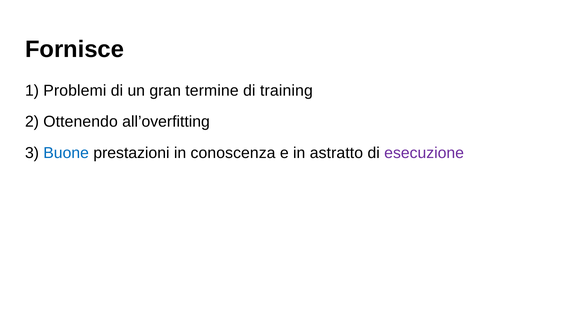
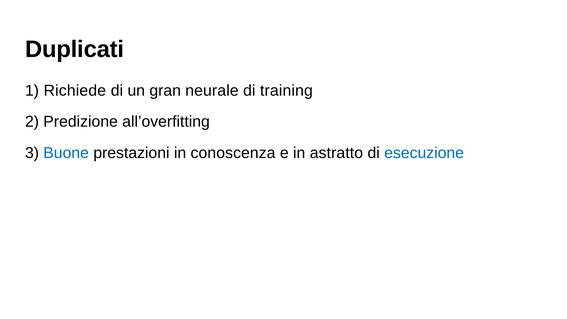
Fornisce: Fornisce -> Duplicati
Problemi: Problemi -> Richiede
termine: termine -> neurale
Ottenendo: Ottenendo -> Predizione
esecuzione colour: purple -> blue
